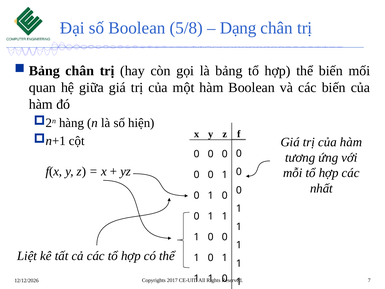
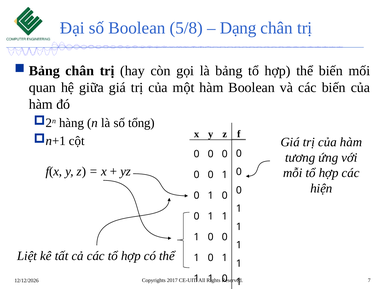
hiện: hiện -> tổng
nhất: nhất -> hiện
